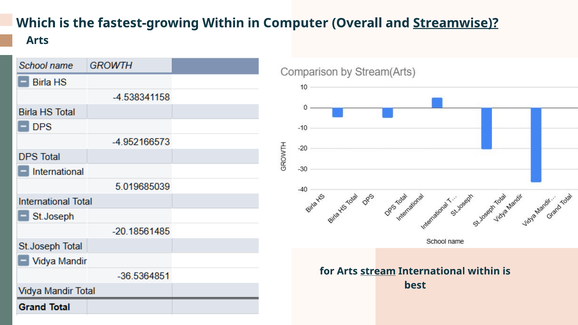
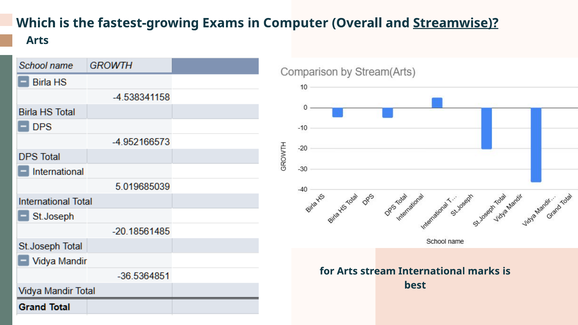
fastest-growing Within: Within -> Exams
stream underline: present -> none
International within: within -> marks
